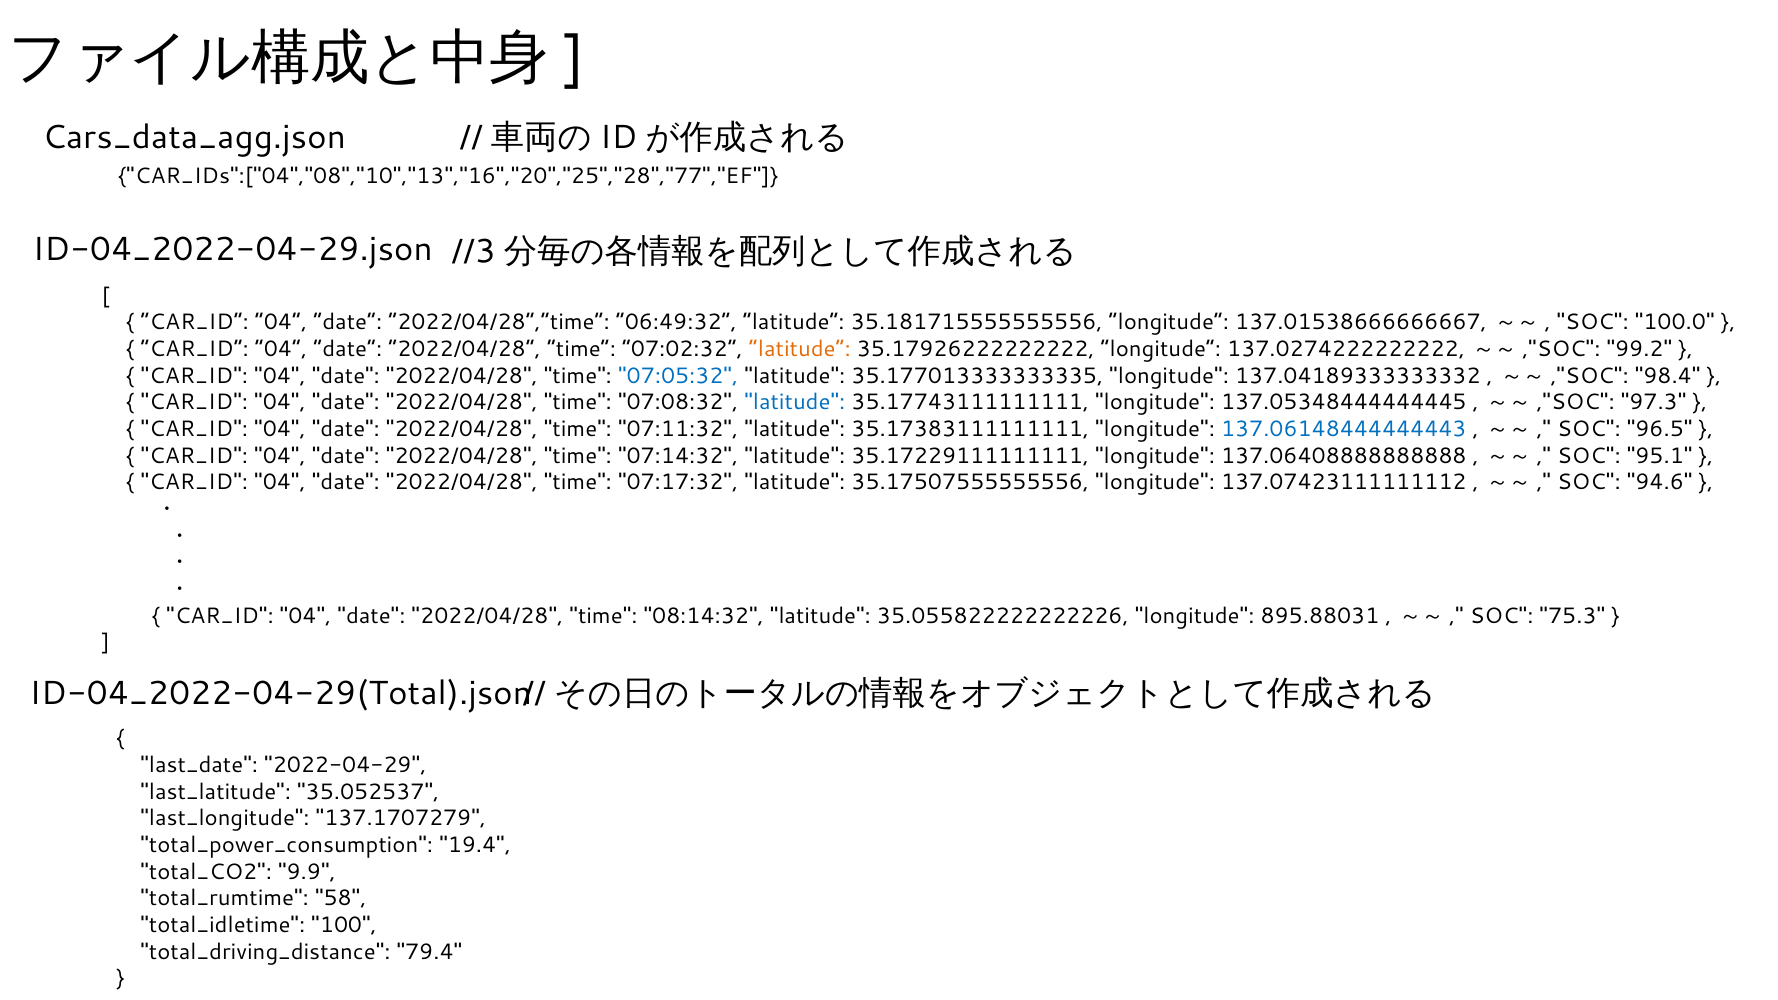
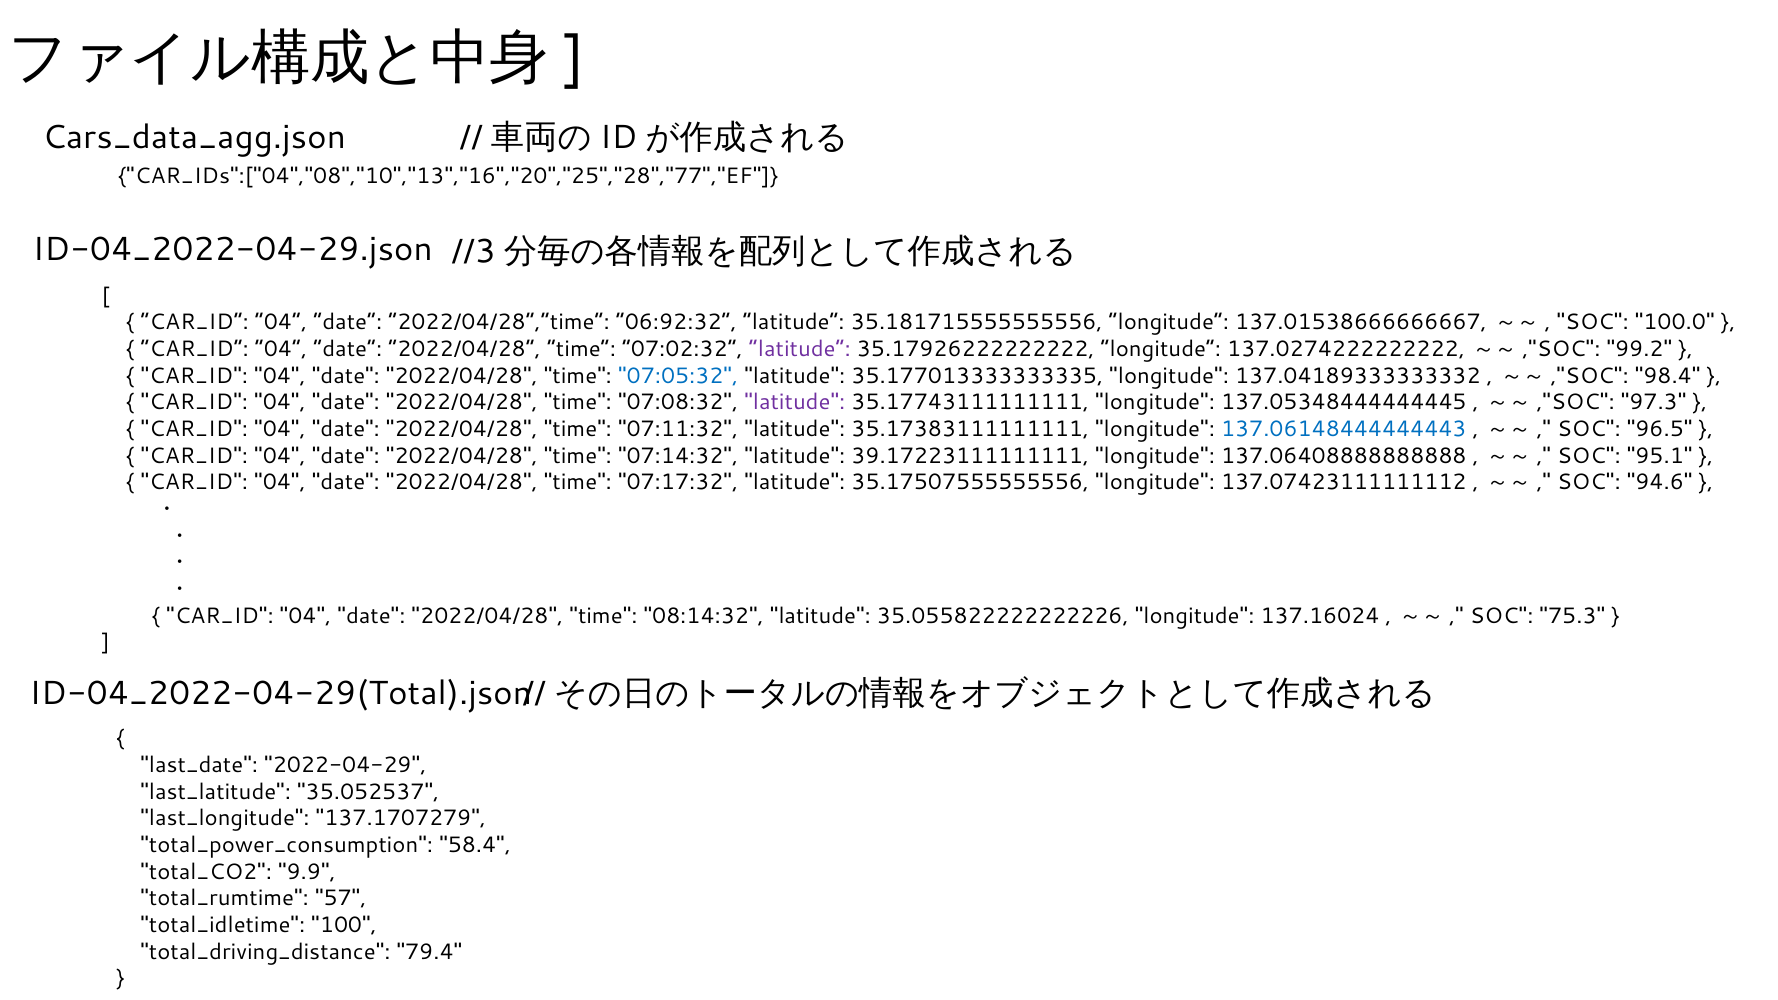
06:49:32: 06:49:32 -> 06:92:32
latitude at (800, 349) colour: orange -> purple
latitude at (795, 403) colour: blue -> purple
35.17229111111111: 35.17229111111111 -> 39.17223111111111
895.88031: 895.88031 -> 137.16024
19.4: 19.4 -> 58.4
58: 58 -> 57
